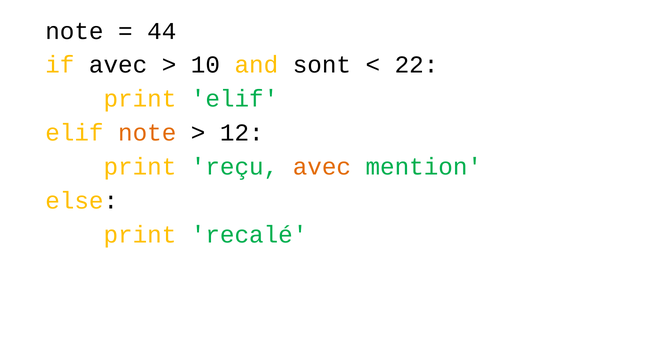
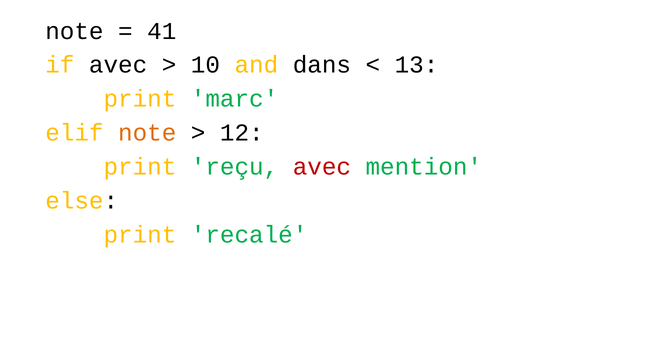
44: 44 -> 41
sont: sont -> dans
22: 22 -> 13
print elif: elif -> marc
avec at (322, 167) colour: orange -> red
